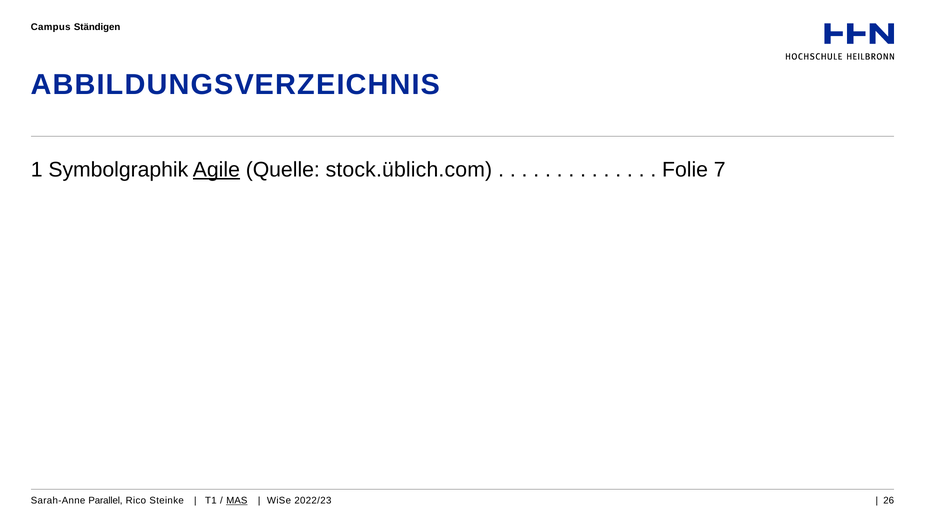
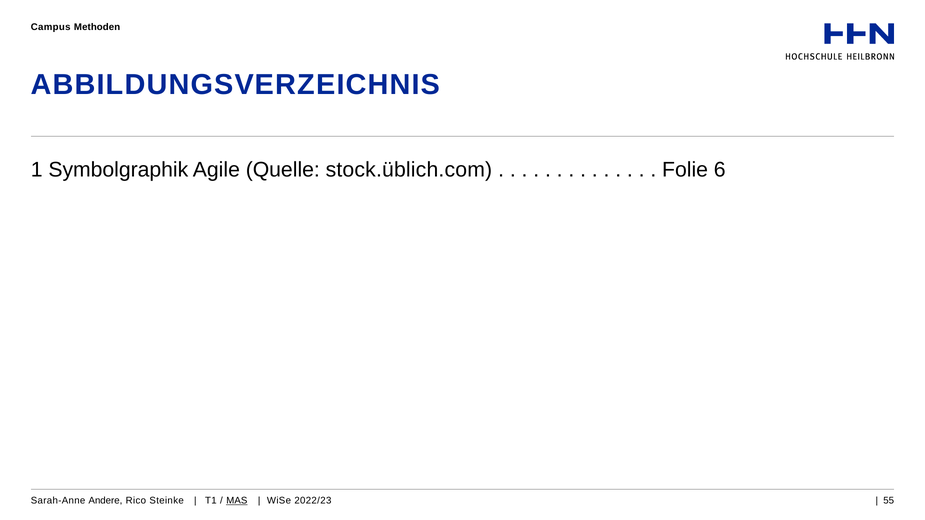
Ständigen: Ständigen -> Methoden
Agile underline: present -> none
7: 7 -> 6
Parallel: Parallel -> Andere
26: 26 -> 55
